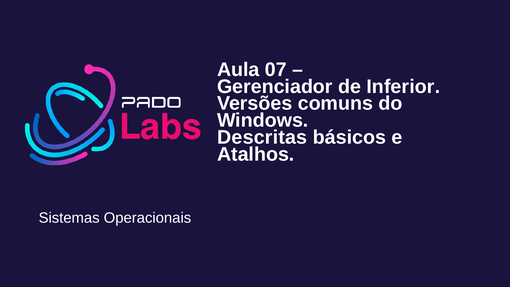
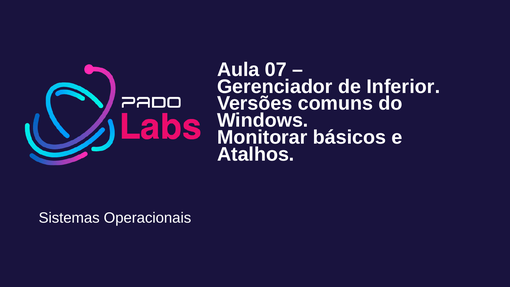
Descritas: Descritas -> Monitorar
